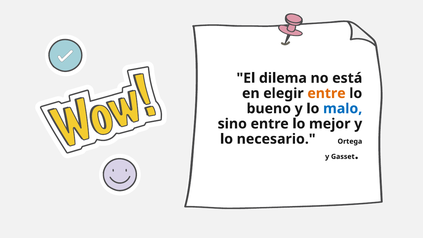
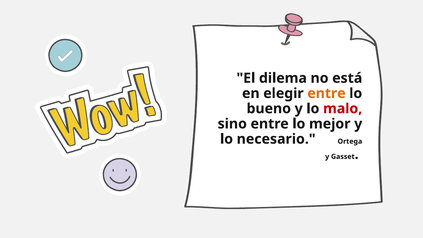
malo colour: blue -> red
